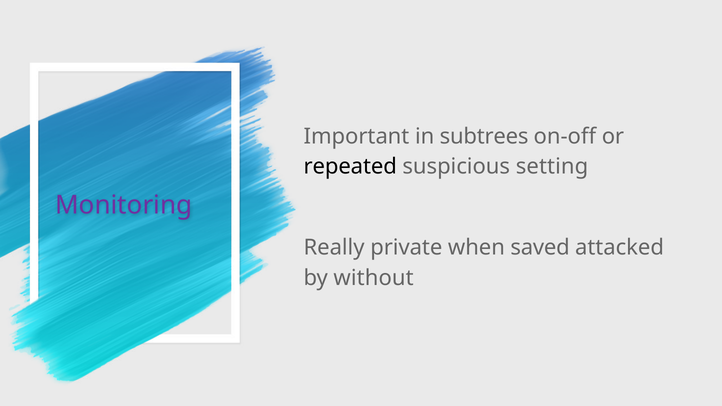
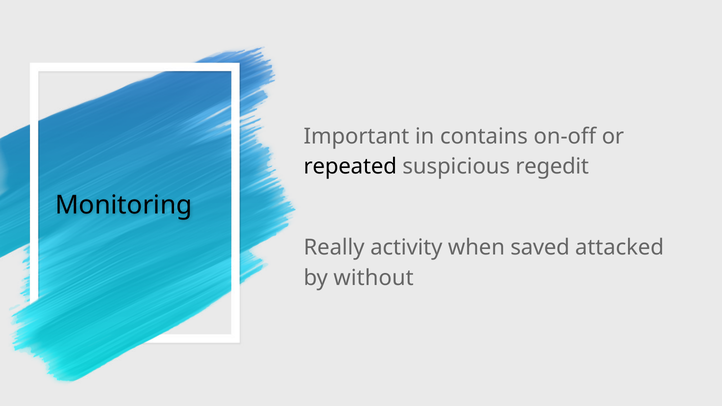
subtrees: subtrees -> contains
setting: setting -> regedit
Monitoring colour: purple -> black
private: private -> activity
